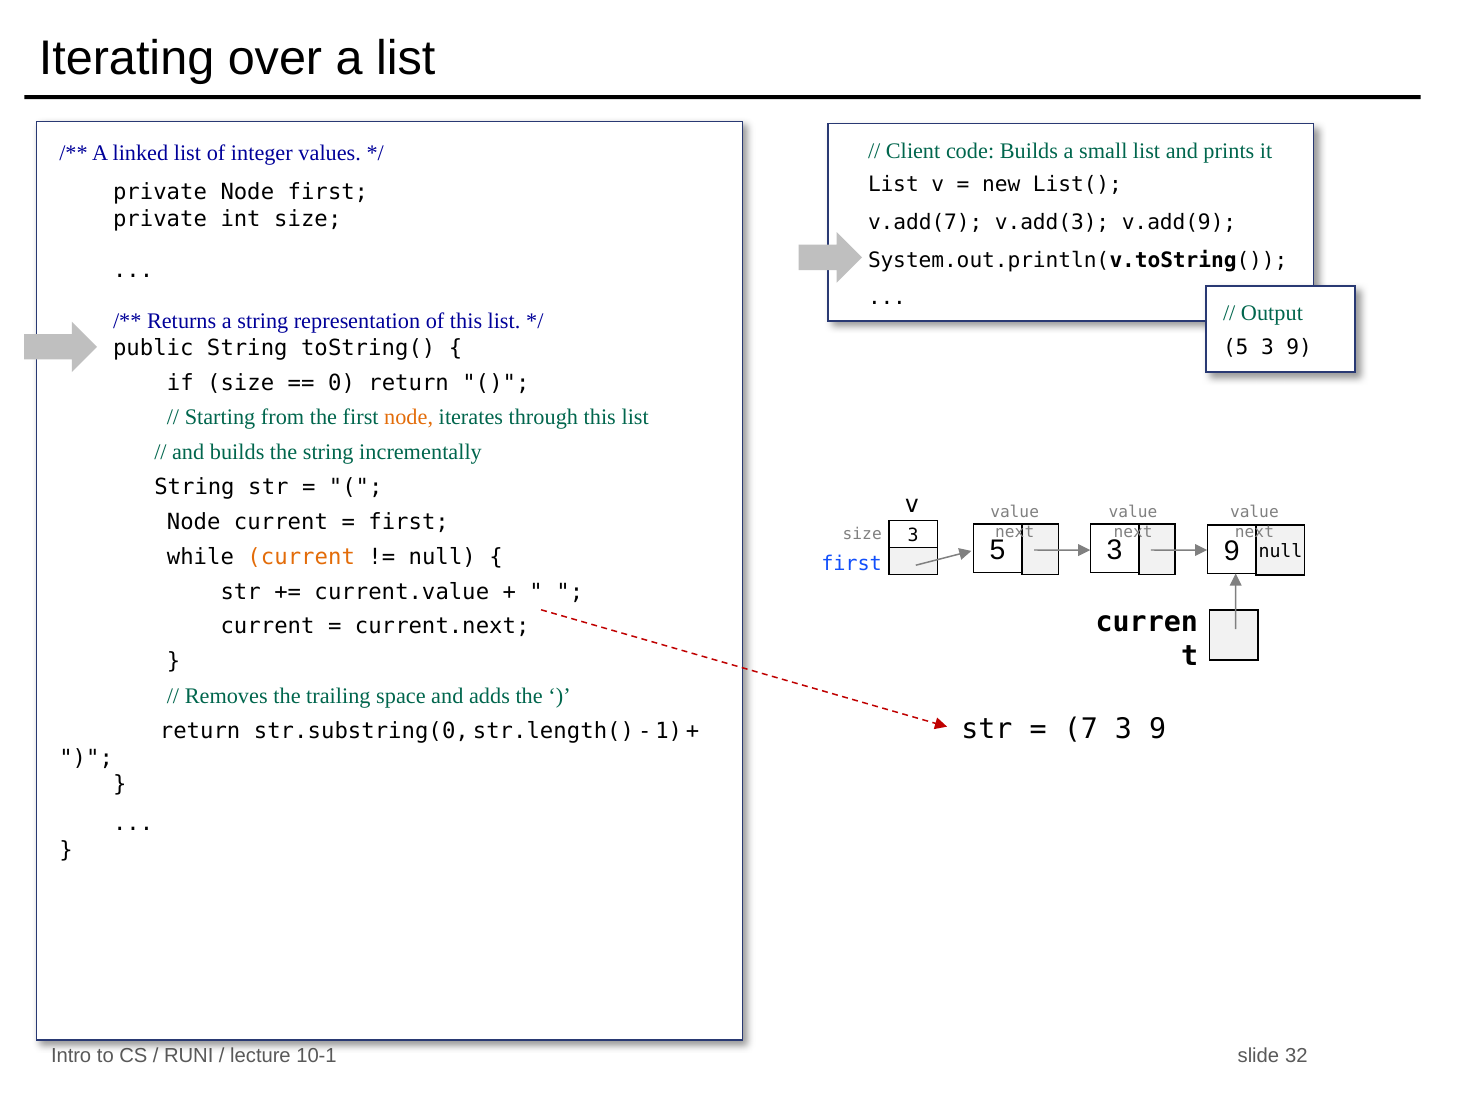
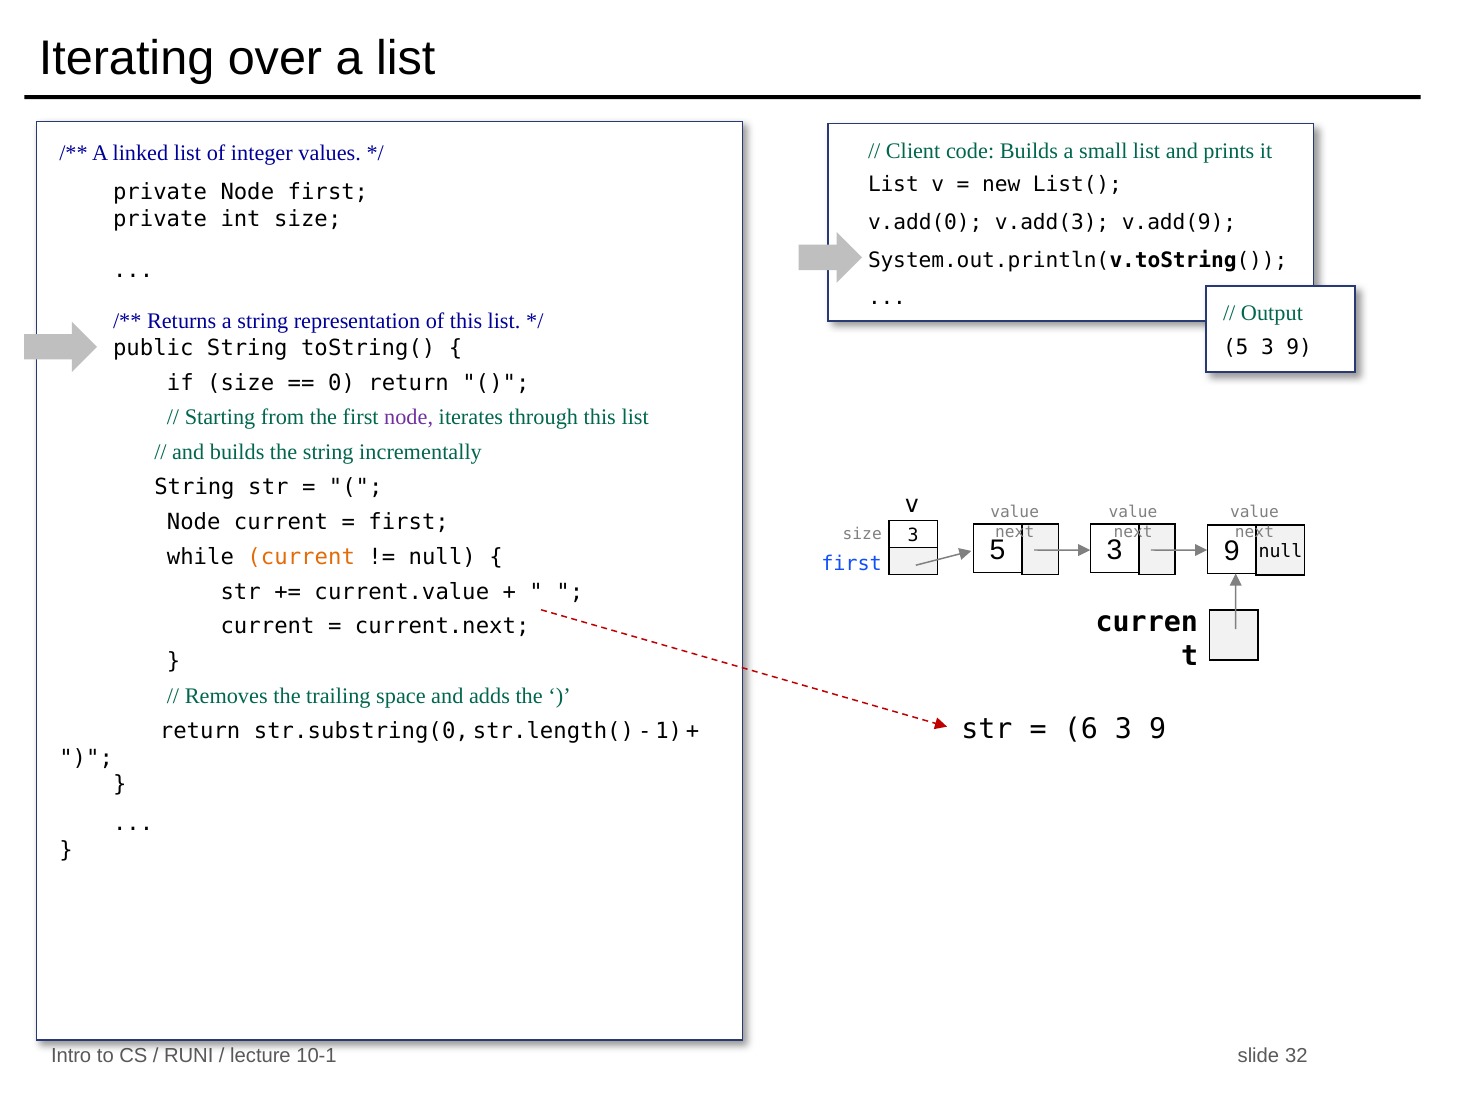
v.add(7: v.add(7 -> v.add(0
node at (409, 418) colour: orange -> purple
7: 7 -> 6
